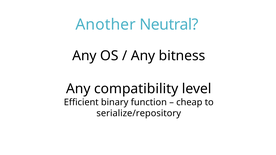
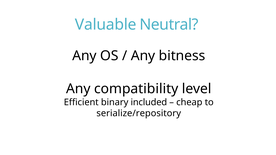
Another: Another -> Valuable
function: function -> included
